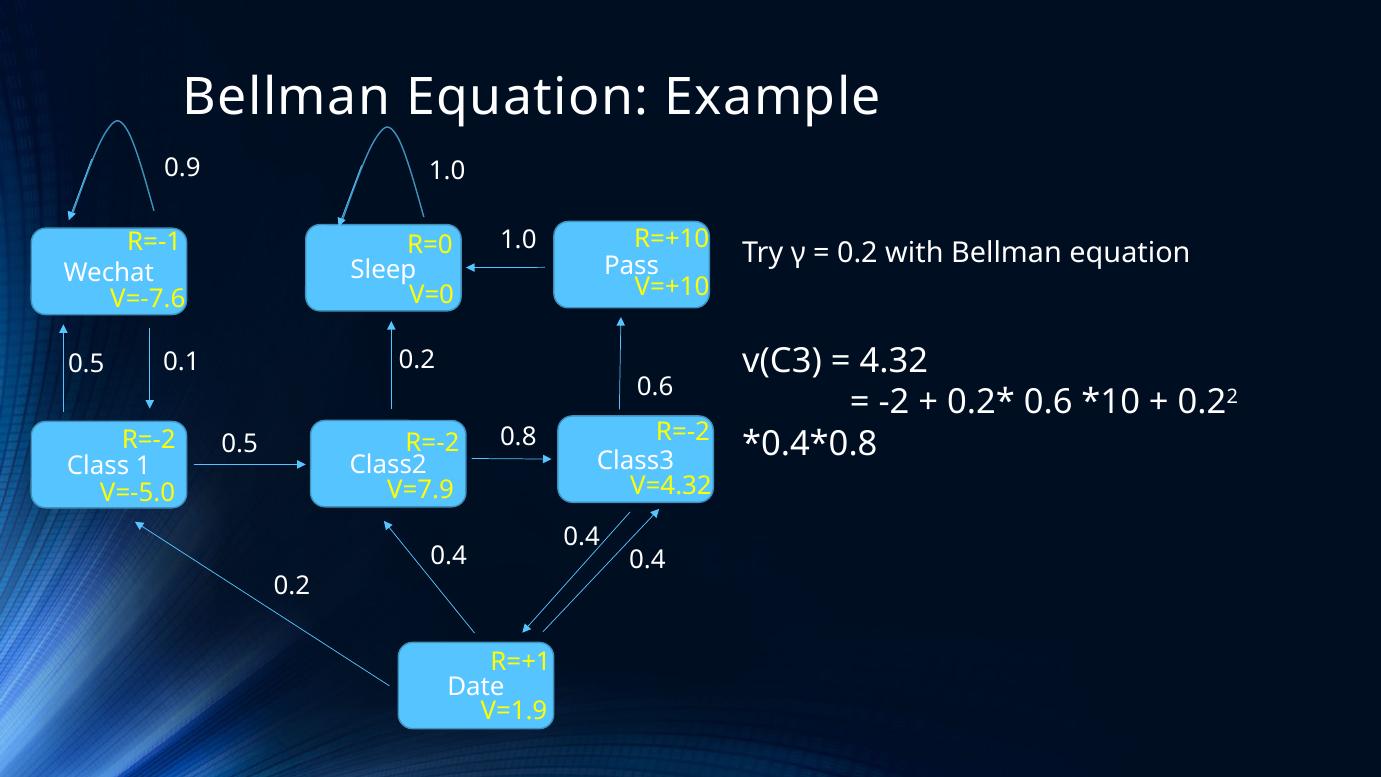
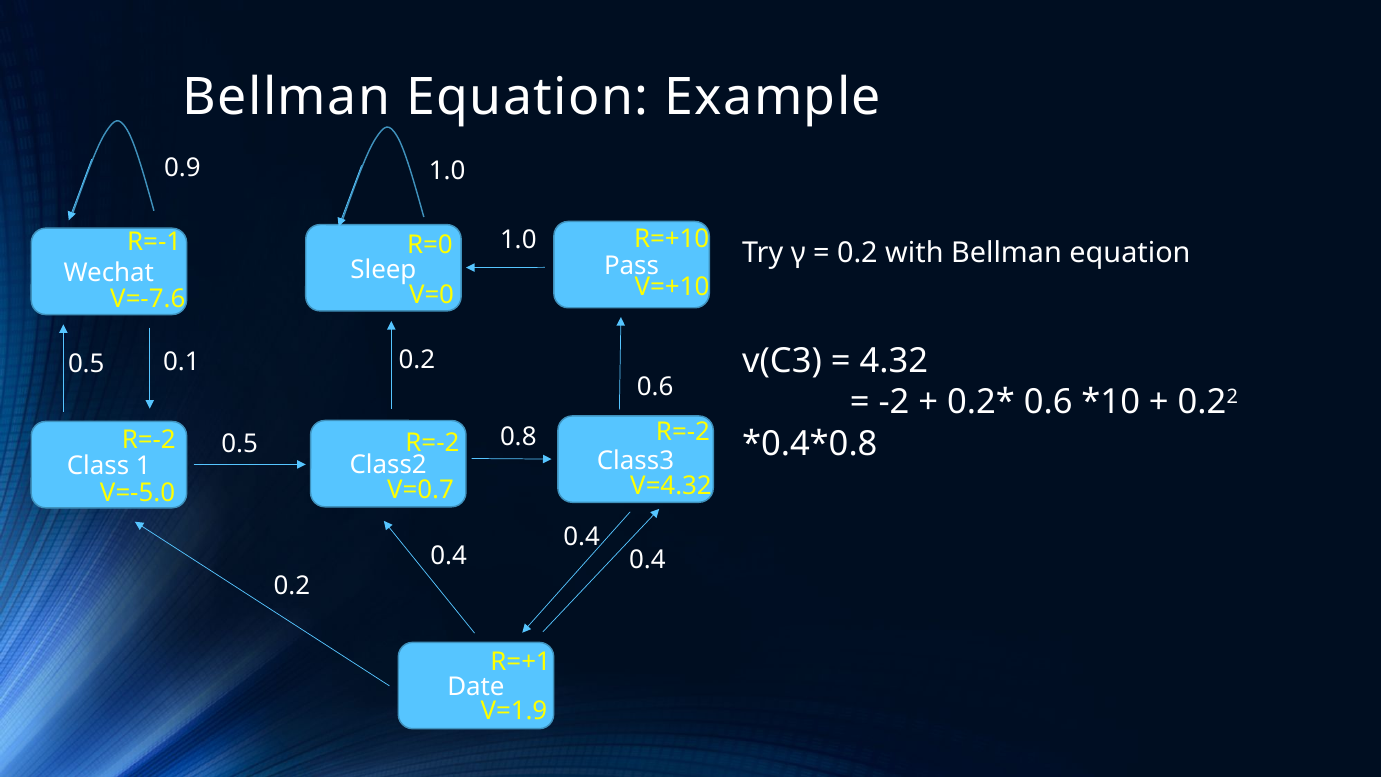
V=7.9: V=7.9 -> V=0.7
